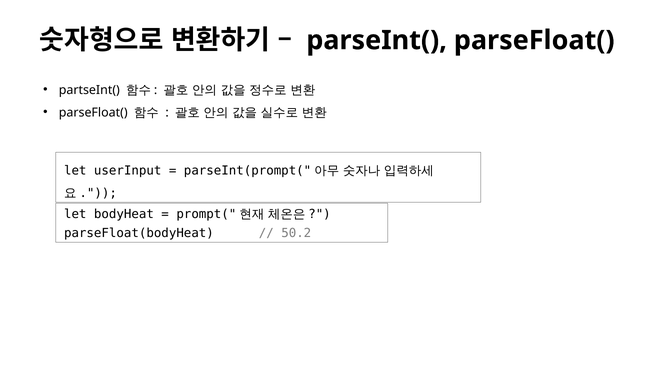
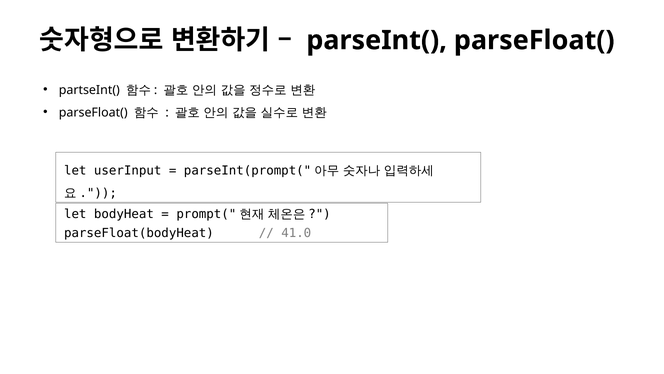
50.2: 50.2 -> 41.0
